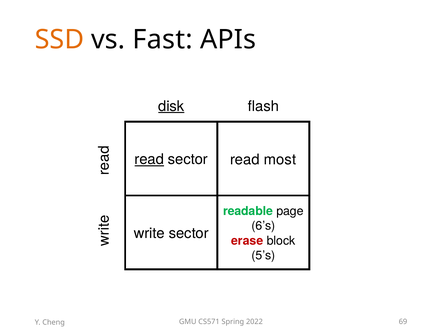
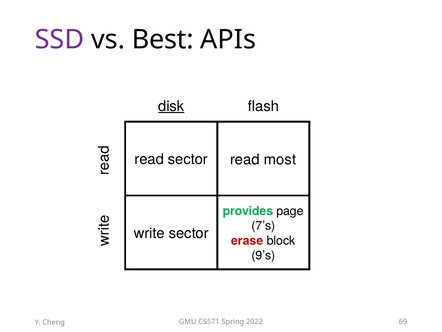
SSD colour: orange -> purple
Fast: Fast -> Best
read at (149, 159) underline: present -> none
readable: readable -> provides
6’s: 6’s -> 7’s
5’s: 5’s -> 9’s
